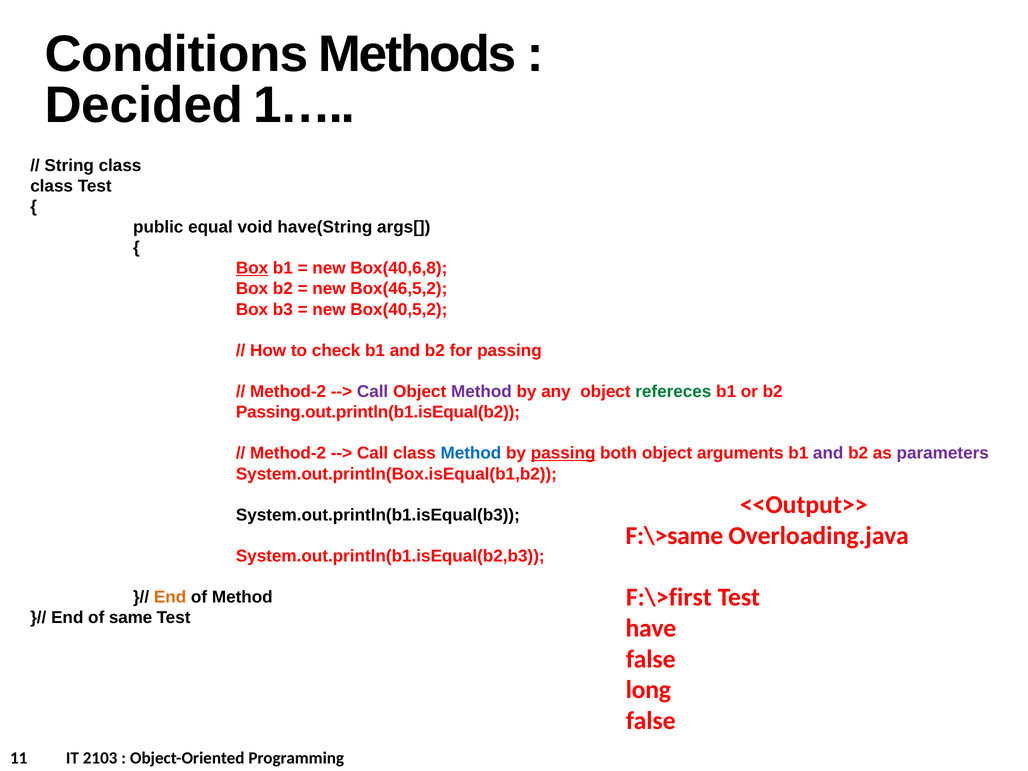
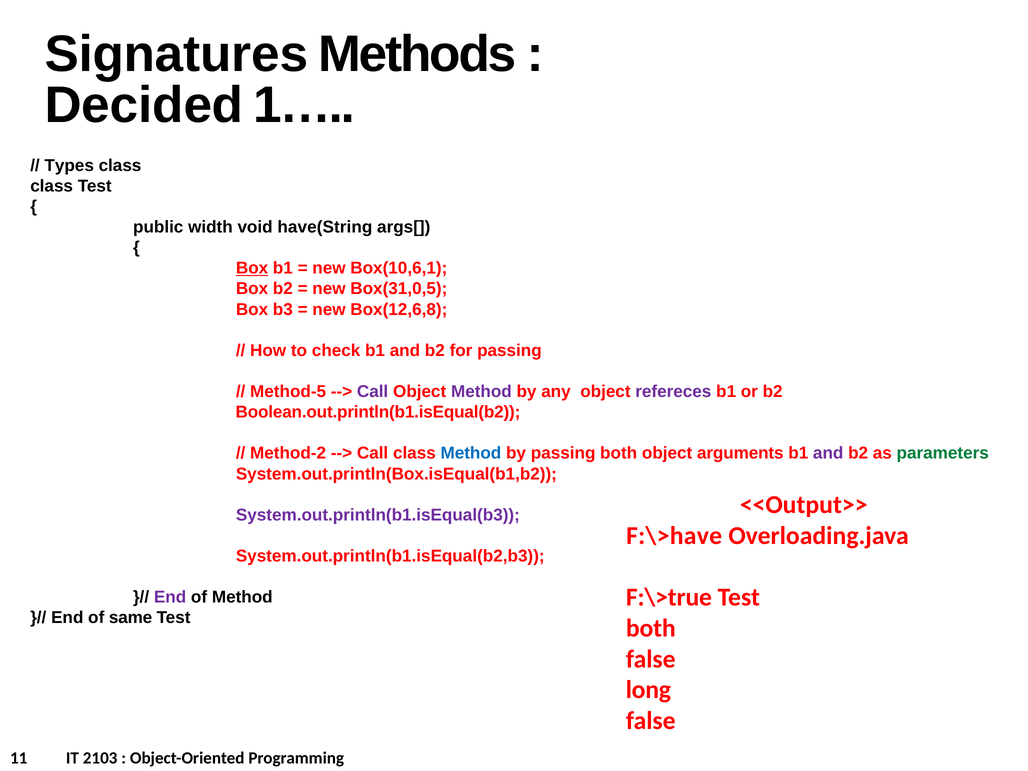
Conditions: Conditions -> Signatures
String: String -> Types
equal: equal -> width
Box(40,6,8: Box(40,6,8 -> Box(10,6,1
Box(46,5,2: Box(46,5,2 -> Box(31,0,5
Box(40,5,2: Box(40,5,2 -> Box(12,6,8
Method-2 at (288, 392): Method-2 -> Method-5
refereces colour: green -> purple
Passing.out.println(b1.isEqual(b2: Passing.out.println(b1.isEqual(b2 -> Boolean.out.println(b1.isEqual(b2
passing at (563, 453) underline: present -> none
parameters colour: purple -> green
System.out.println(b1.isEqual(b3 colour: black -> purple
F:\>same: F:\>same -> F:\>have
F:\>first: F:\>first -> F:\>true
End at (170, 597) colour: orange -> purple
have at (651, 628): have -> both
